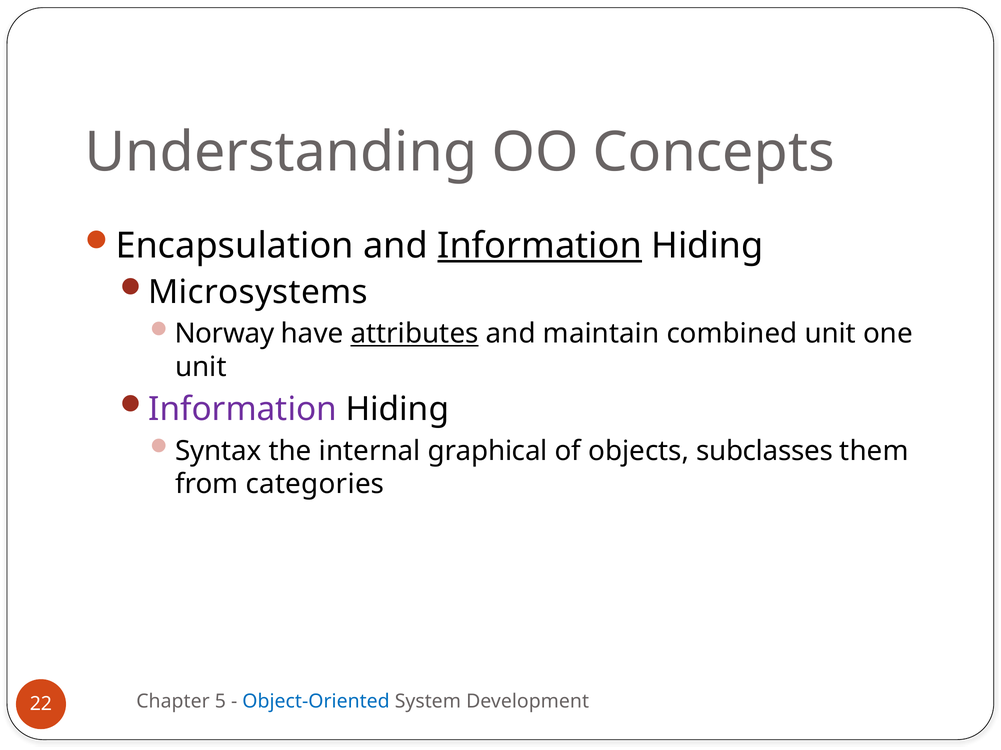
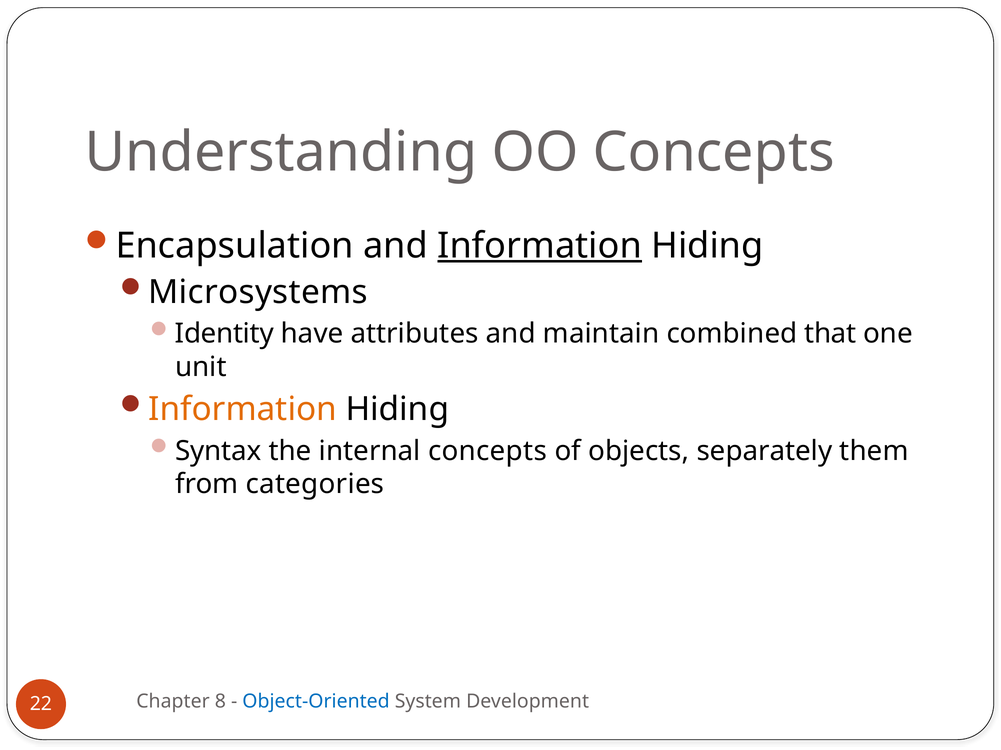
Norway: Norway -> Identity
attributes underline: present -> none
combined unit: unit -> that
Information at (243, 410) colour: purple -> orange
internal graphical: graphical -> concepts
subclasses: subclasses -> separately
5: 5 -> 8
